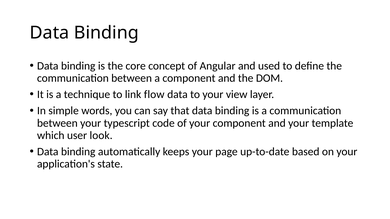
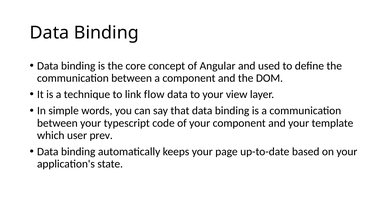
look: look -> prev
